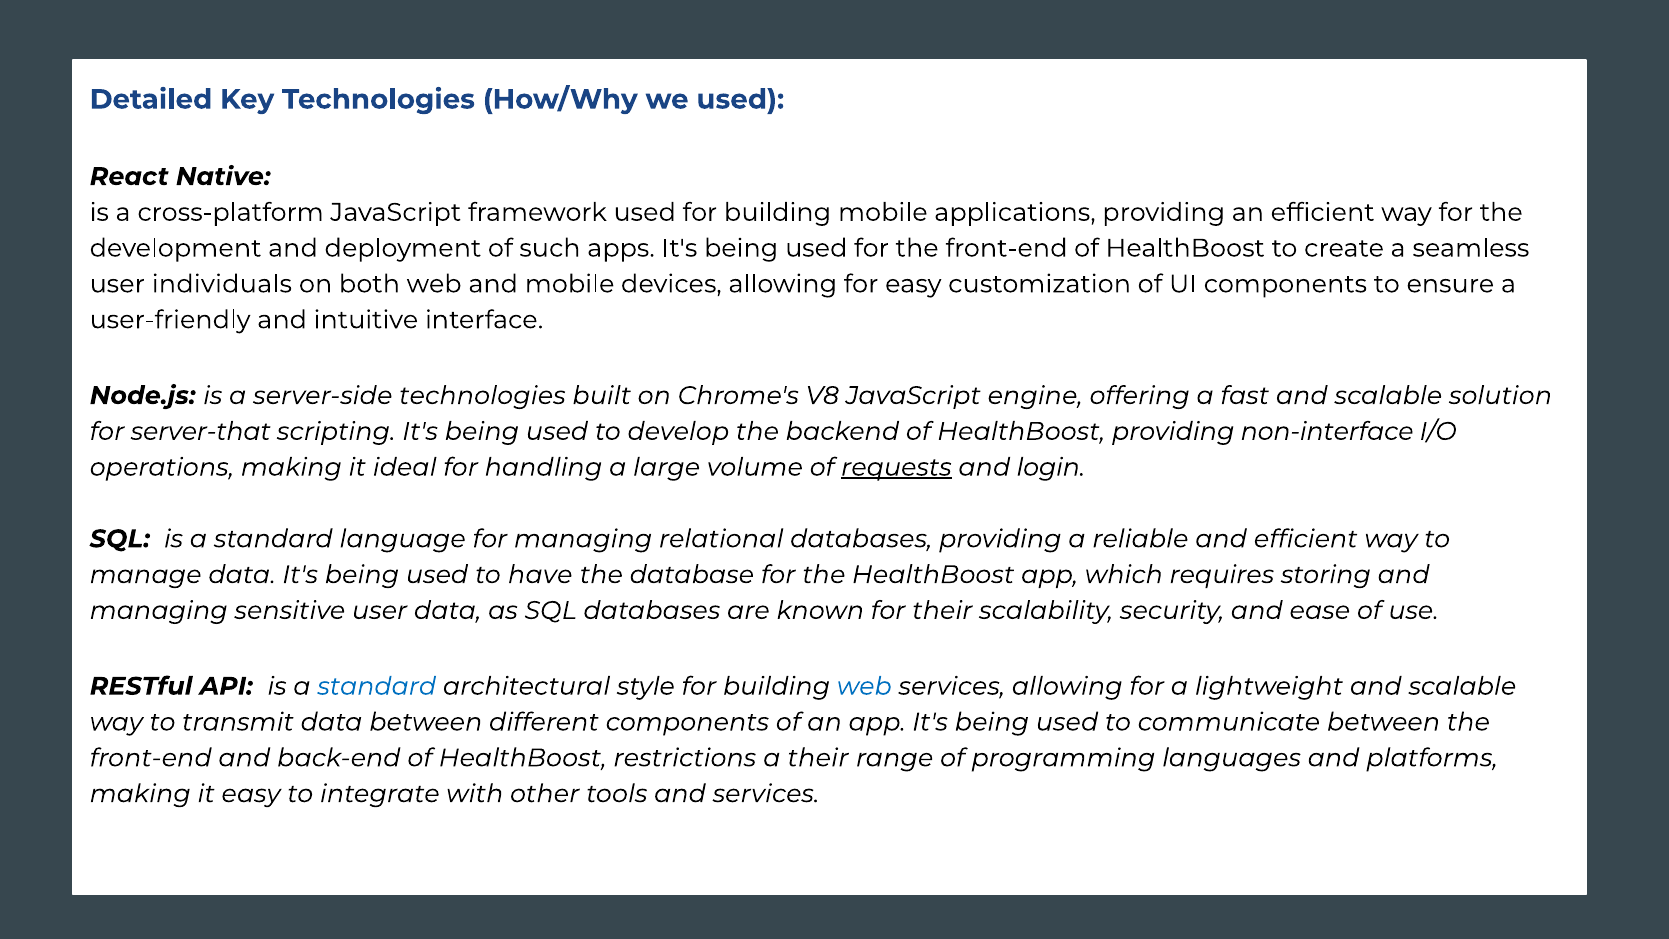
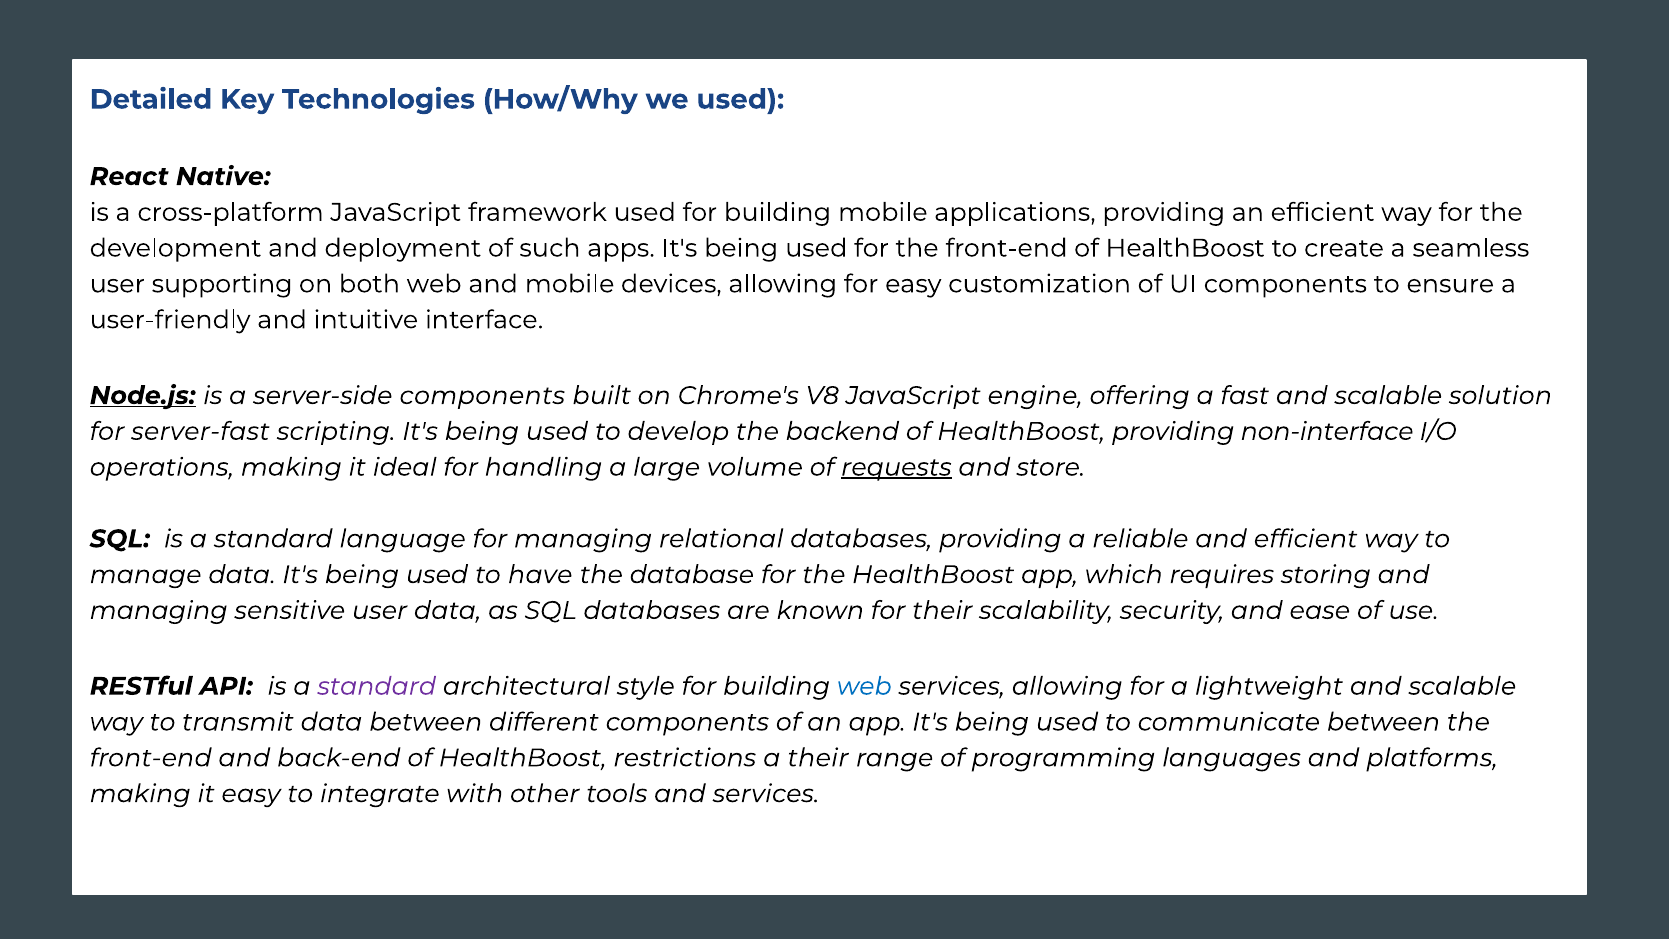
individuals: individuals -> supporting
Node.js underline: none -> present
server-side technologies: technologies -> components
server-that: server-that -> server-fast
login: login -> store
standard at (377, 686) colour: blue -> purple
